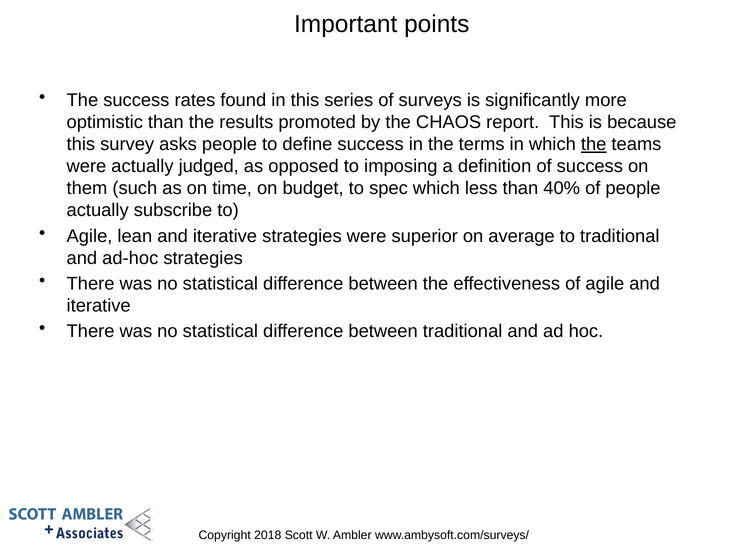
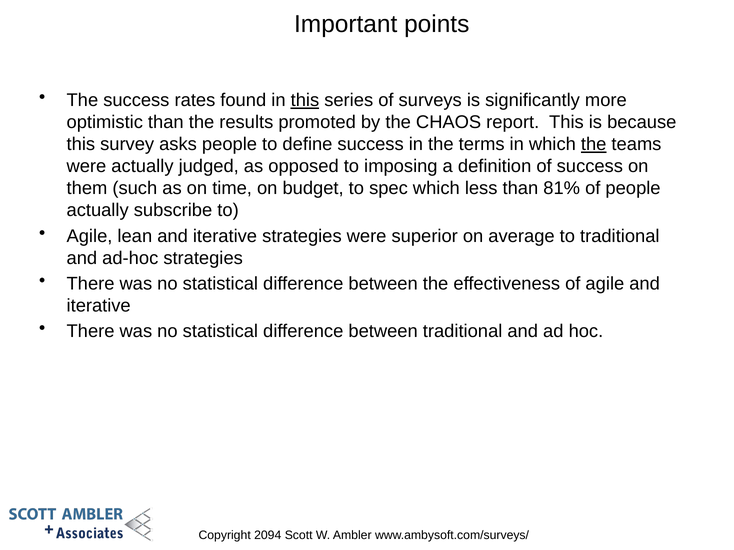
this at (305, 100) underline: none -> present
40%: 40% -> 81%
2018: 2018 -> 2094
